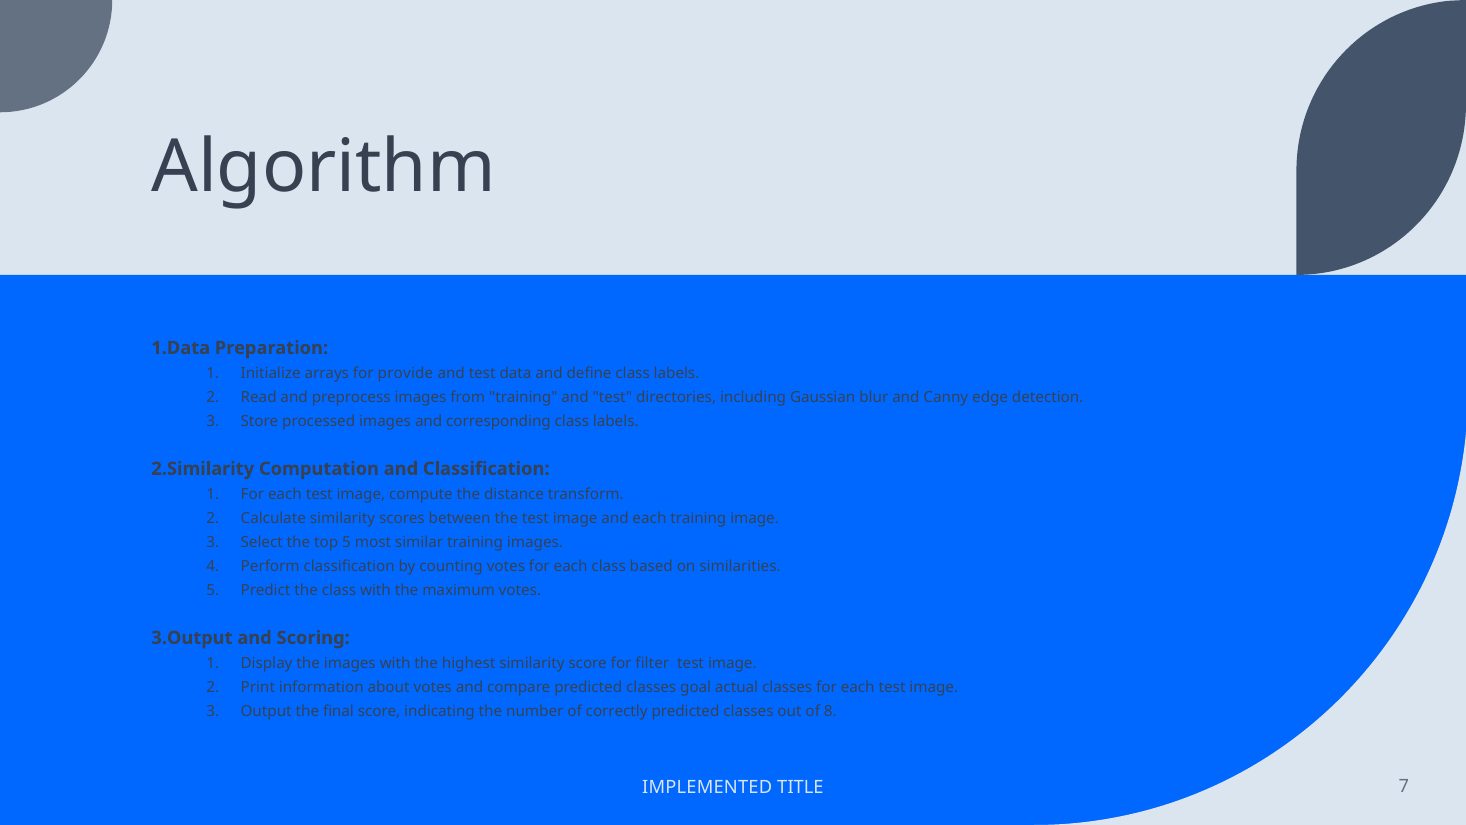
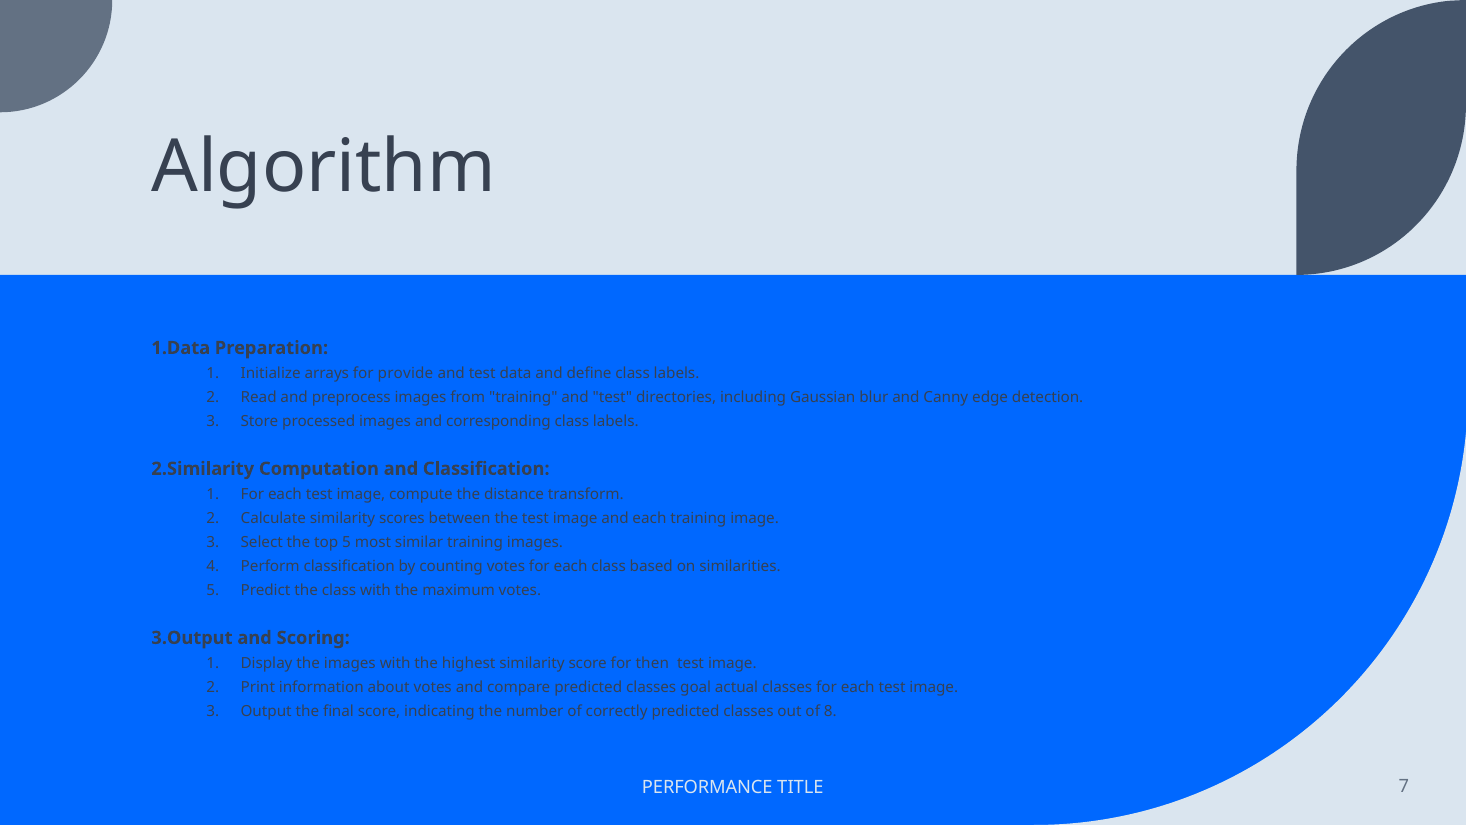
filter: filter -> then
IMPLEMENTED: IMPLEMENTED -> PERFORMANCE
